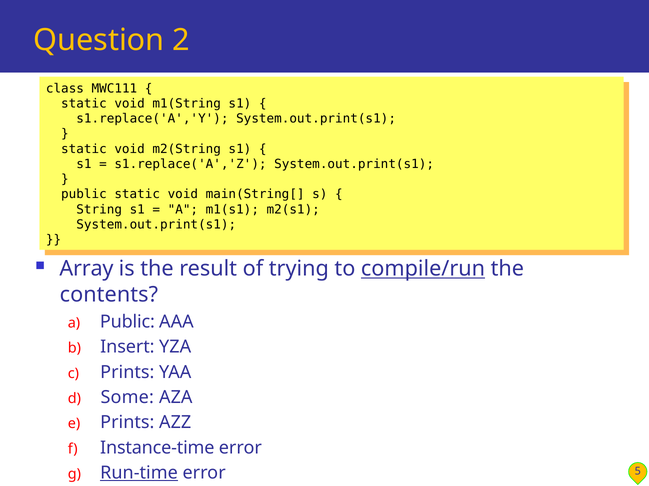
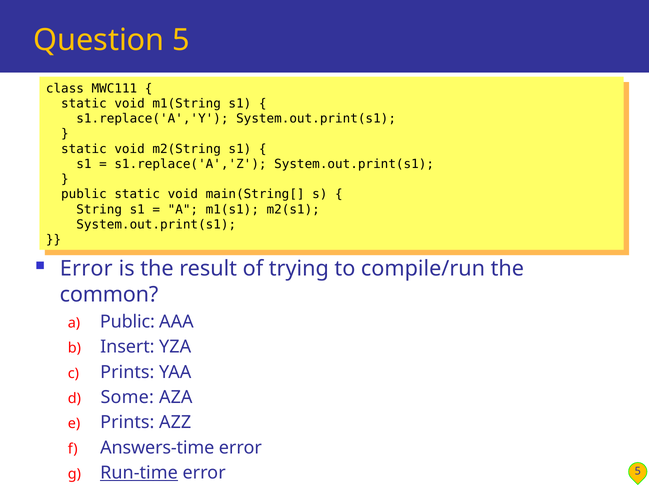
Question 2: 2 -> 5
Array at (86, 269): Array -> Error
compile/run underline: present -> none
contents: contents -> common
Instance-time: Instance-time -> Answers-time
